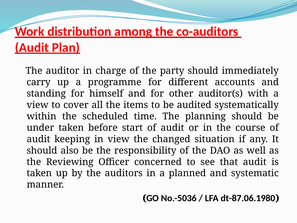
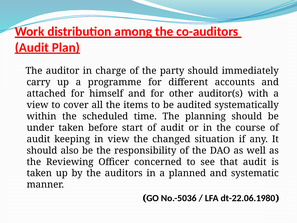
standing: standing -> attached
dt-87.06.1980: dt-87.06.1980 -> dt-22.06.1980
